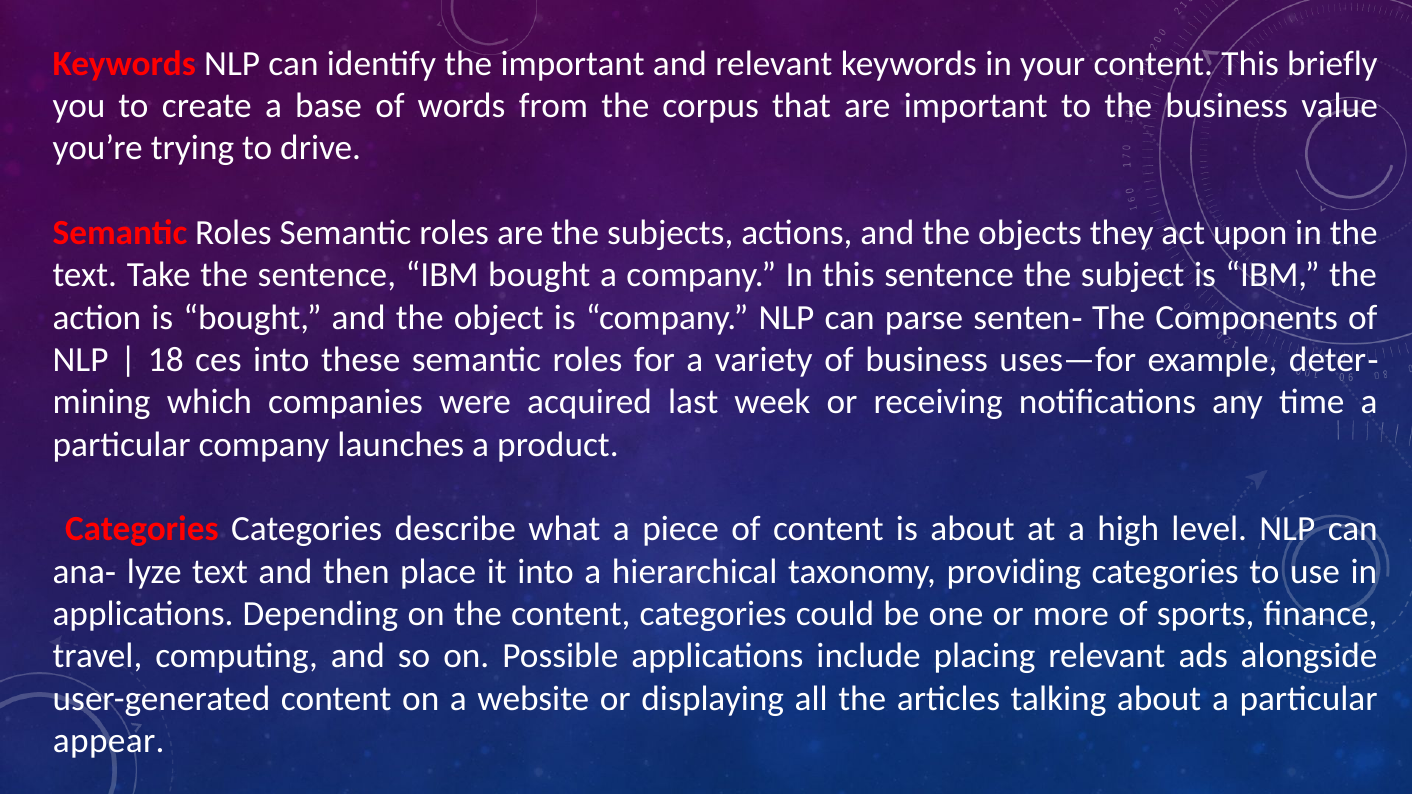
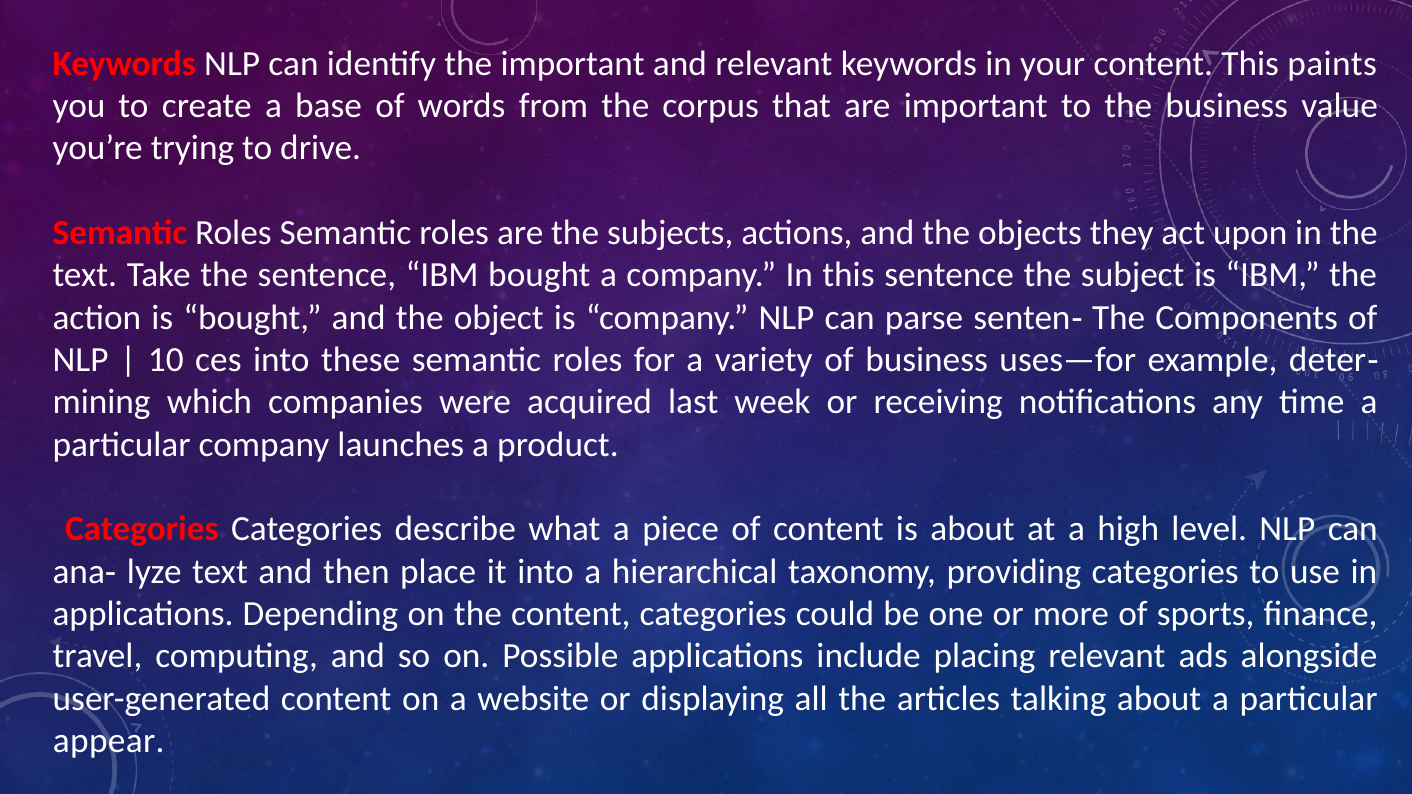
briefly: briefly -> paints
18: 18 -> 10
